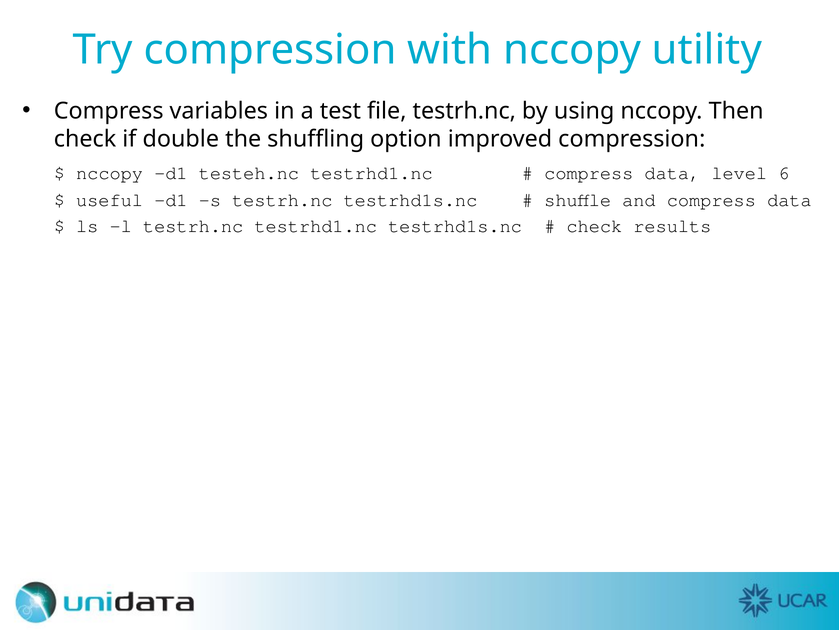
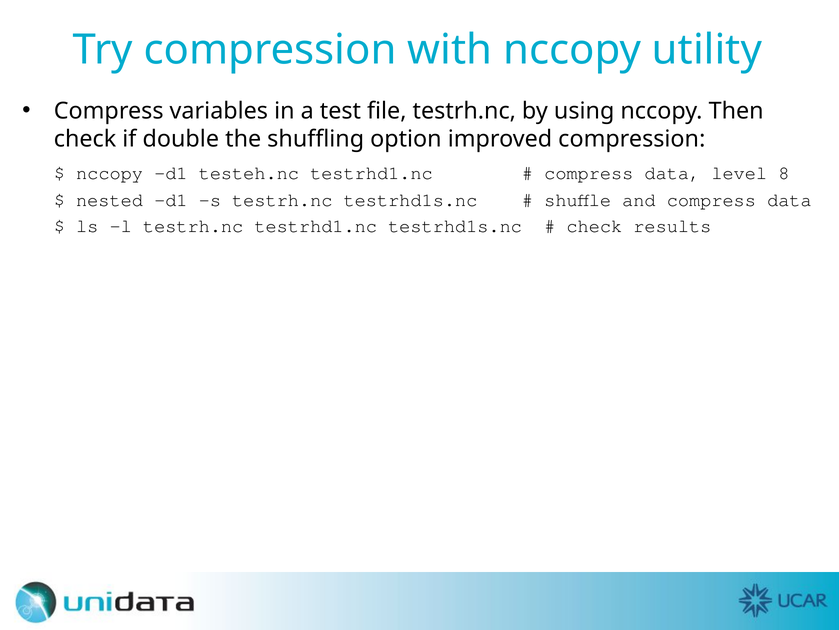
6: 6 -> 8
useful: useful -> nested
